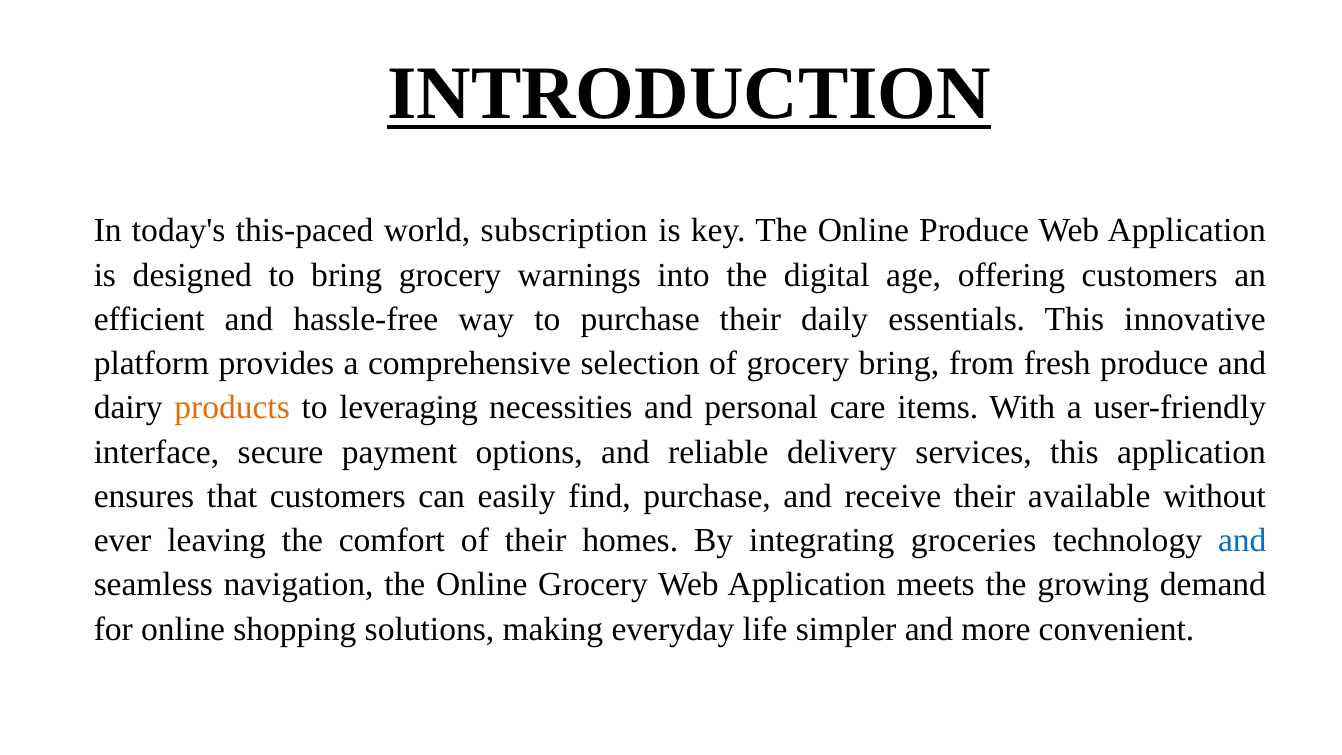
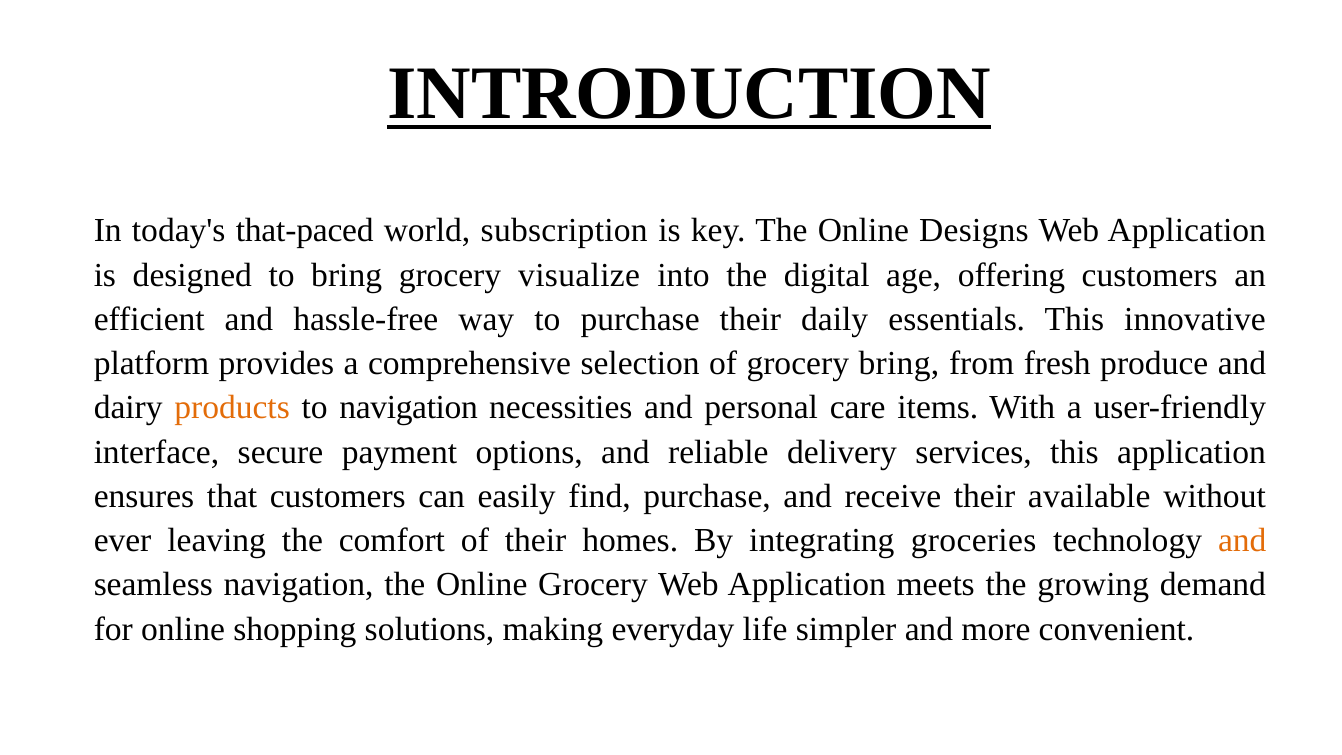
this-paced: this-paced -> that-paced
Online Produce: Produce -> Designs
warnings: warnings -> visualize
to leveraging: leveraging -> navigation
and at (1242, 540) colour: blue -> orange
